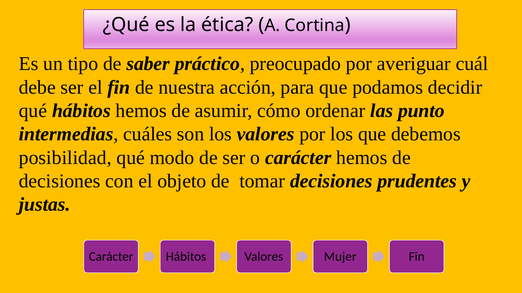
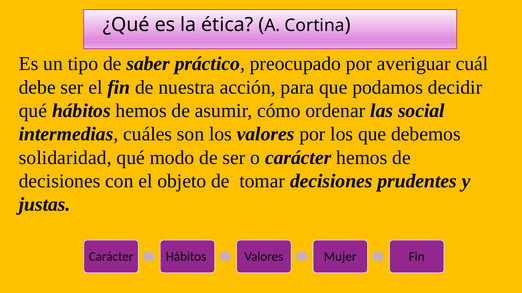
punto: punto -> social
posibilidad: posibilidad -> solidaridad
